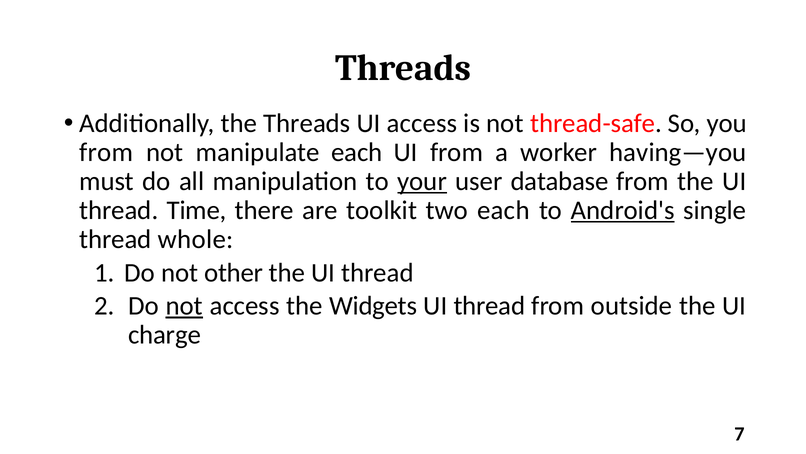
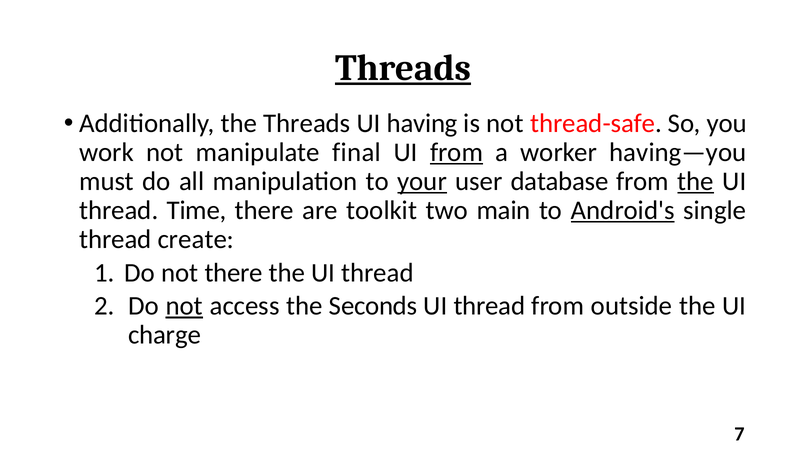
Threads at (403, 68) underline: none -> present
UI access: access -> having
from at (106, 152): from -> work
manipulate each: each -> final
from at (457, 152) underline: none -> present
the at (696, 181) underline: none -> present
two each: each -> main
whole: whole -> create
not other: other -> there
Widgets: Widgets -> Seconds
